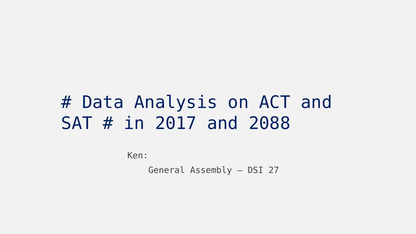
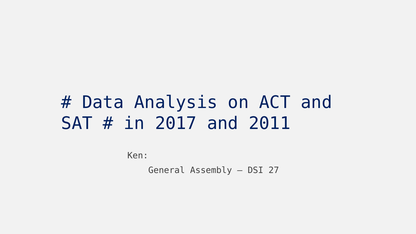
2088: 2088 -> 2011
